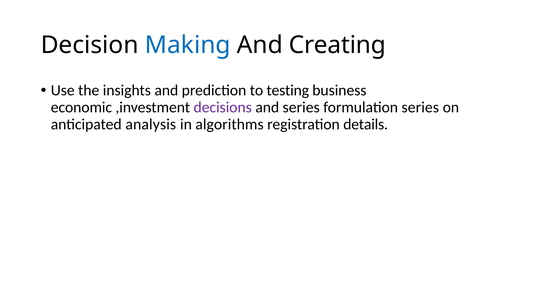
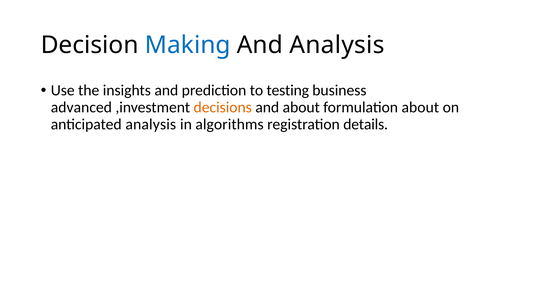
And Creating: Creating -> Analysis
economic: economic -> advanced
decisions colour: purple -> orange
and series: series -> about
formulation series: series -> about
